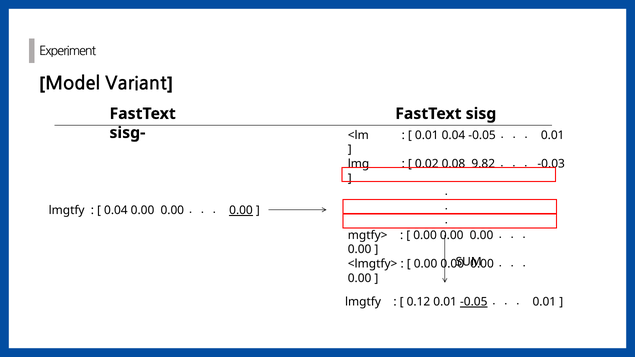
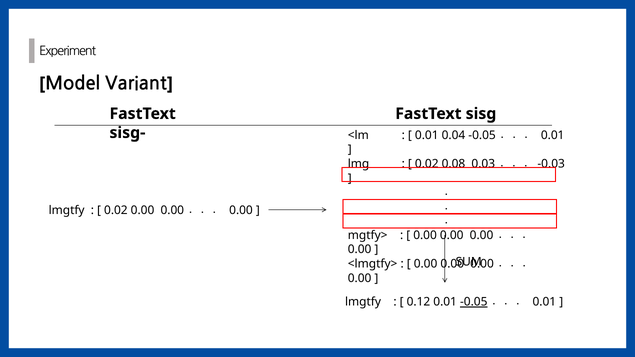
9.82: 9.82 -> 0.03
0.04 at (116, 210): 0.04 -> 0.02
0.00 at (241, 210) underline: present -> none
